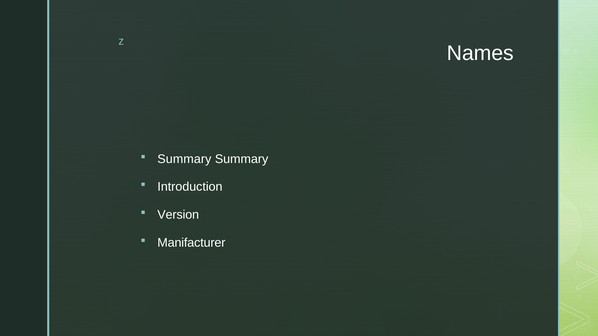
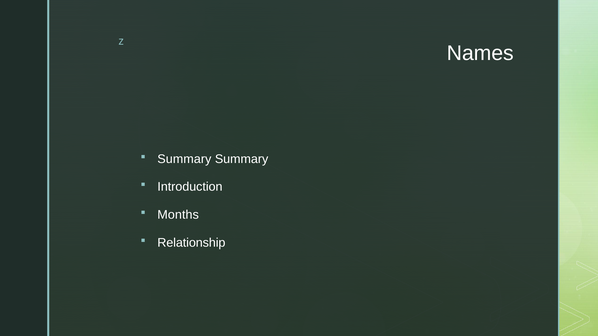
Version: Version -> Months
Manifacturer: Manifacturer -> Relationship
